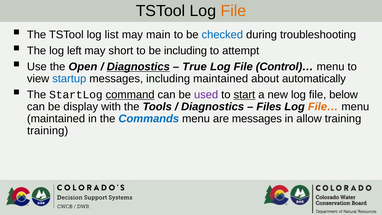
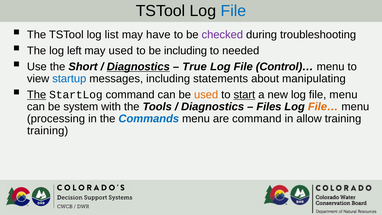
File at (233, 11) colour: orange -> blue
main: main -> have
checked colour: blue -> purple
may short: short -> used
attempt: attempt -> needed
Open: Open -> Short
including maintained: maintained -> statements
automatically: automatically -> manipulating
The at (37, 95) underline: none -> present
command at (130, 95) underline: present -> none
used at (206, 95) colour: purple -> orange
file below: below -> menu
display: display -> system
maintained at (56, 119): maintained -> processing
are messages: messages -> command
